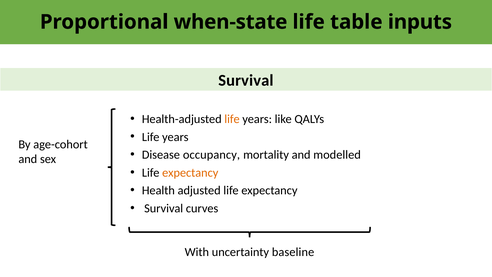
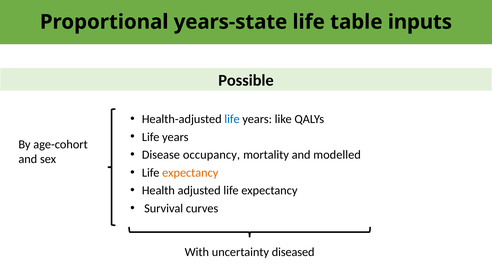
when-state: when-state -> years-state
Survival at (246, 81): Survival -> Possible
life at (232, 119) colour: orange -> blue
baseline: baseline -> diseased
